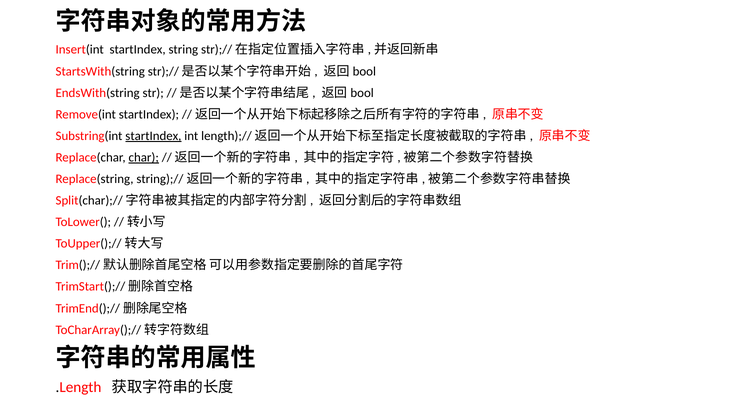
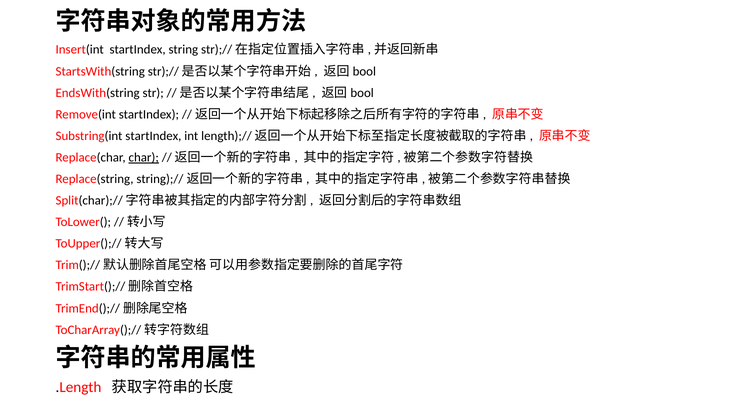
startIndex at (153, 136) underline: present -> none
